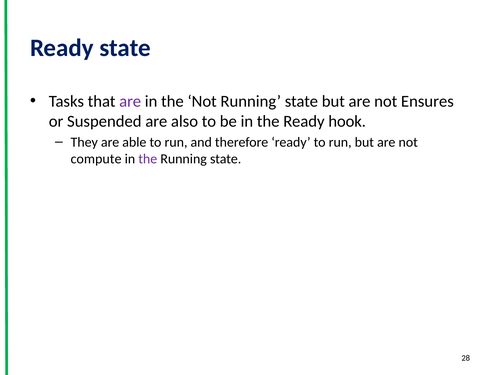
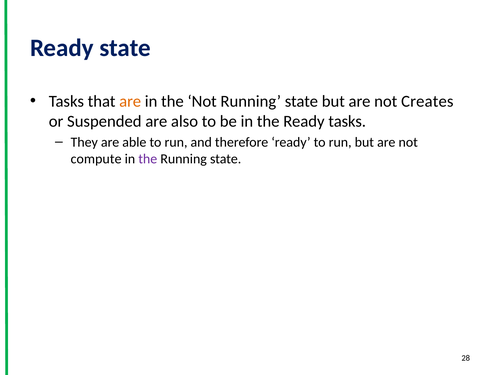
are at (130, 101) colour: purple -> orange
Ensures: Ensures -> Creates
Ready hook: hook -> tasks
